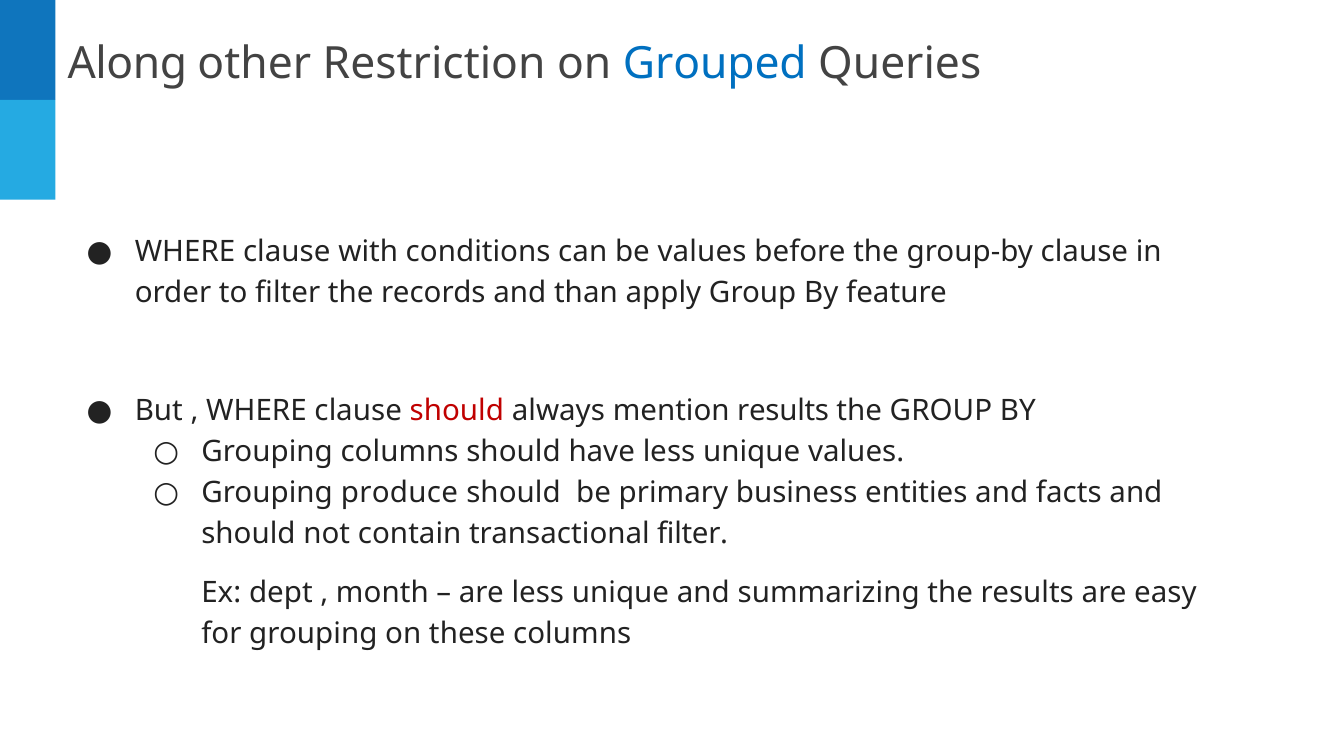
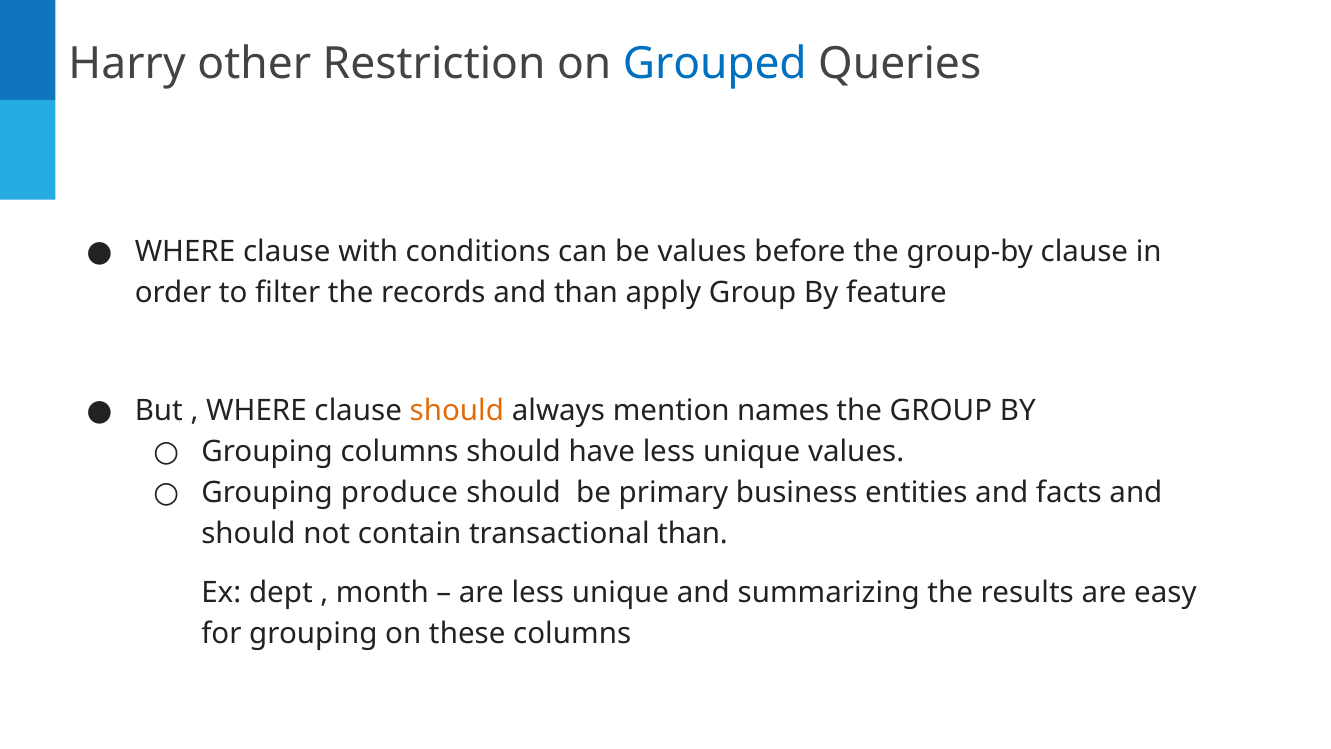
Along: Along -> Harry
should at (457, 411) colour: red -> orange
mention results: results -> names
transactional filter: filter -> than
